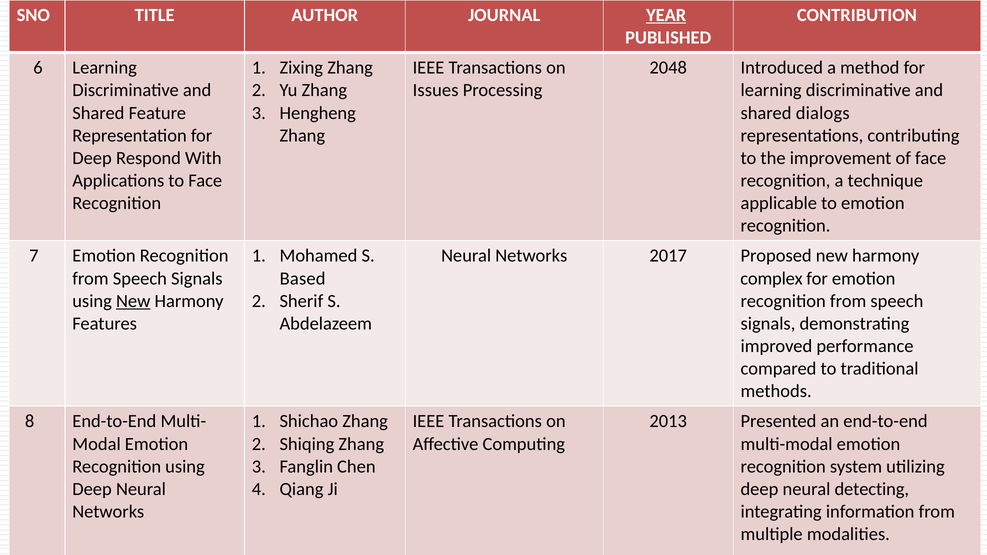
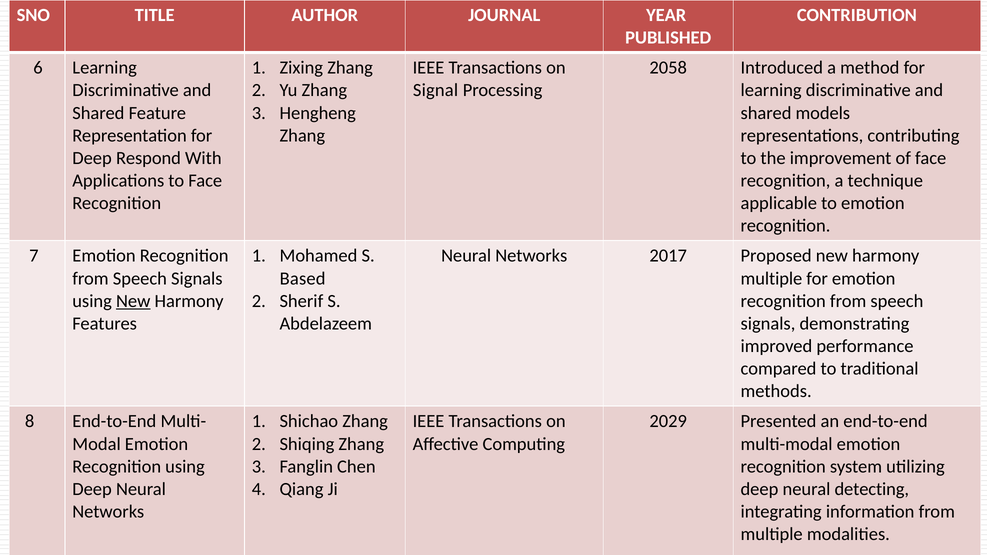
YEAR underline: present -> none
2048: 2048 -> 2058
Issues: Issues -> Signal
dialogs: dialogs -> models
complex at (772, 279): complex -> multiple
2013: 2013 -> 2029
